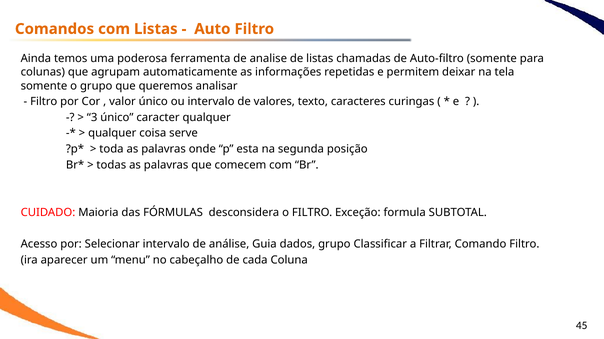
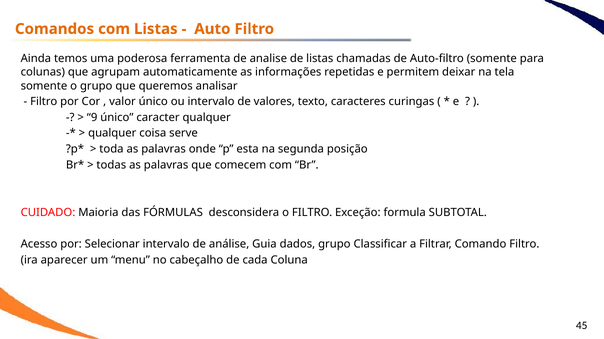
3: 3 -> 9
